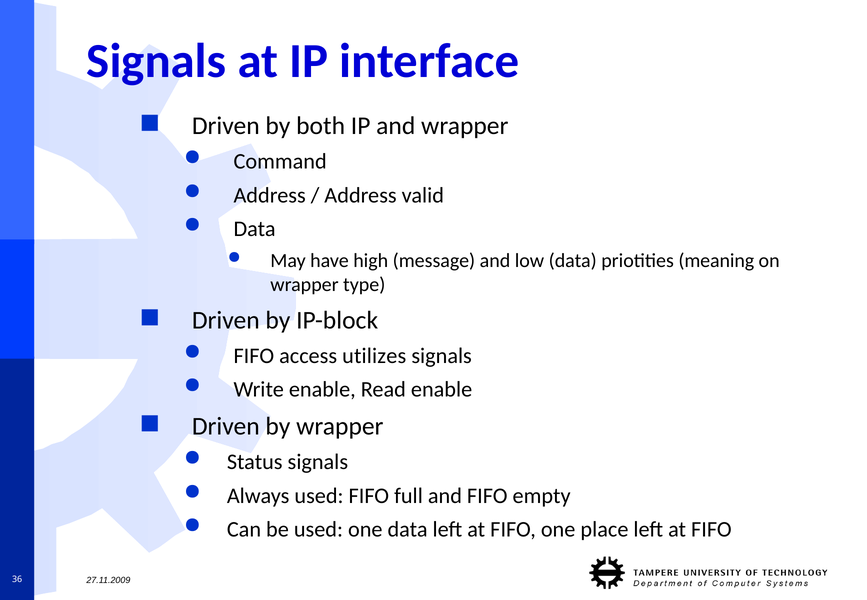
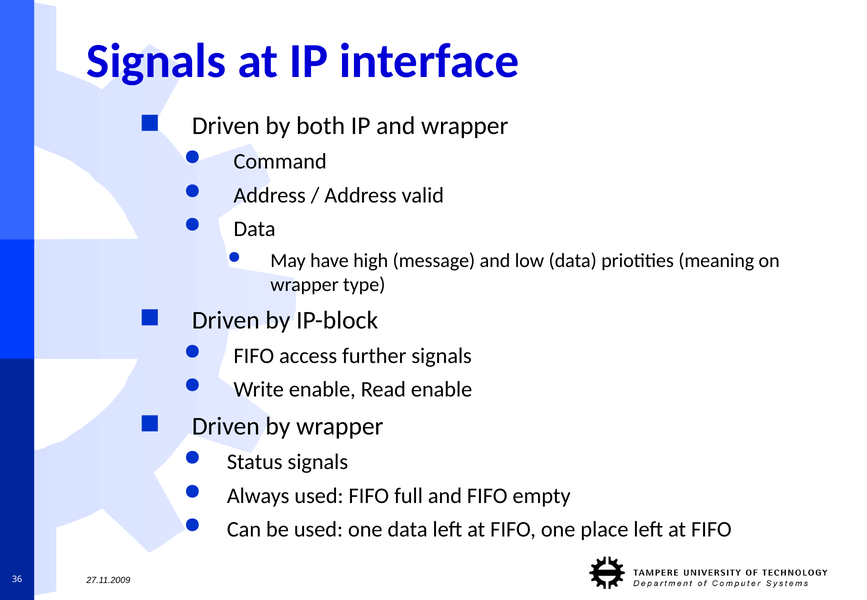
utilizes: utilizes -> further
